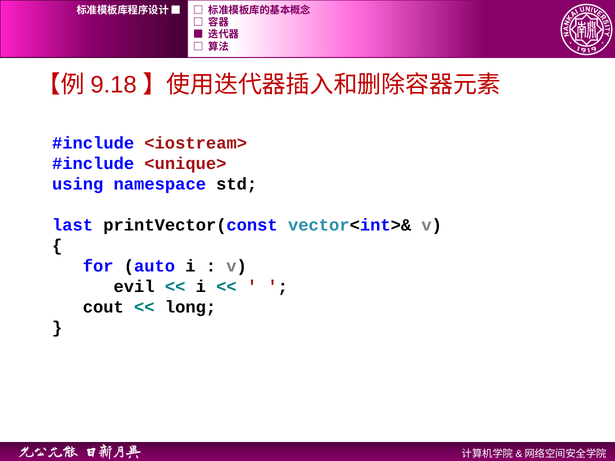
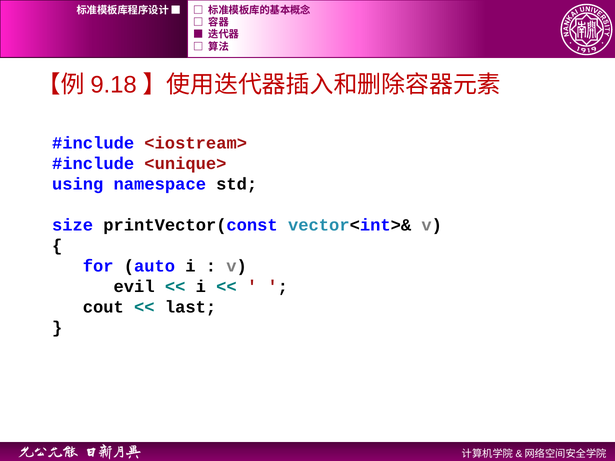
last: last -> size
long: long -> last
